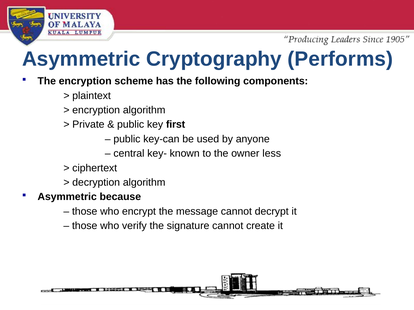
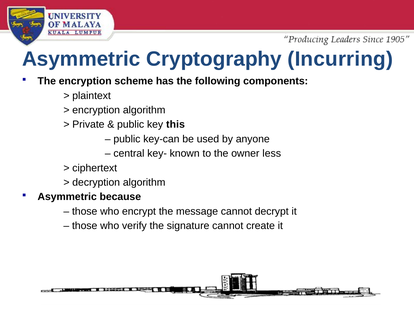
Performs: Performs -> Incurring
first: first -> this
